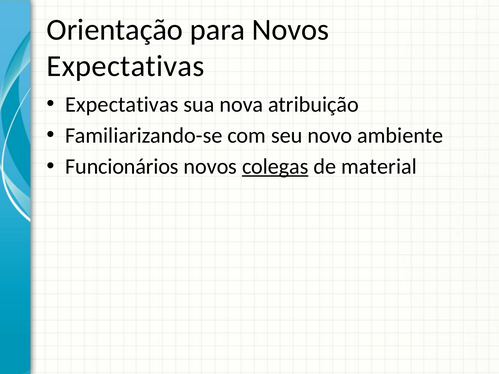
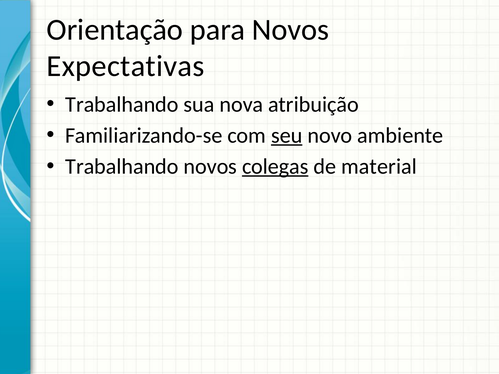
Expectativas at (122, 104): Expectativas -> Trabalhando
seu underline: none -> present
Funcionários at (122, 167): Funcionários -> Trabalhando
